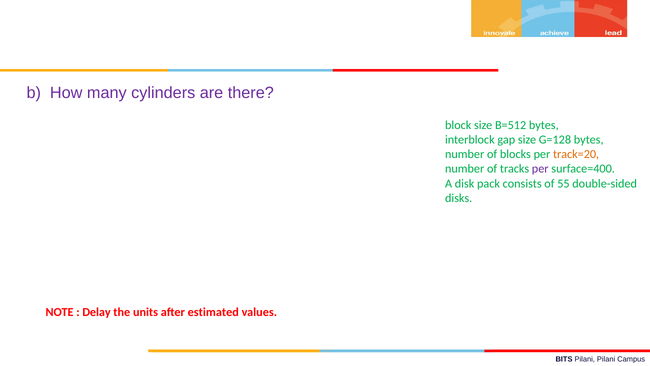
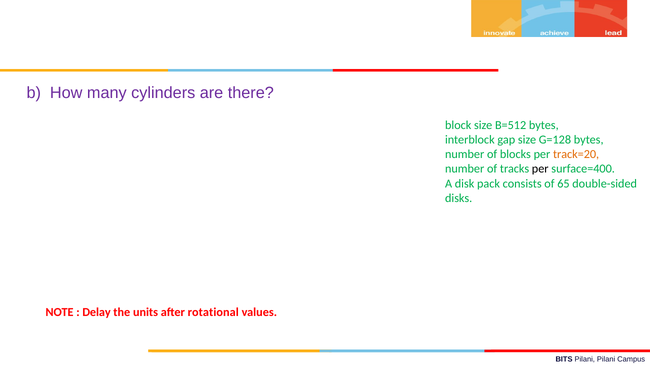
per at (540, 169) colour: purple -> black
55: 55 -> 65
estimated: estimated -> rotational
